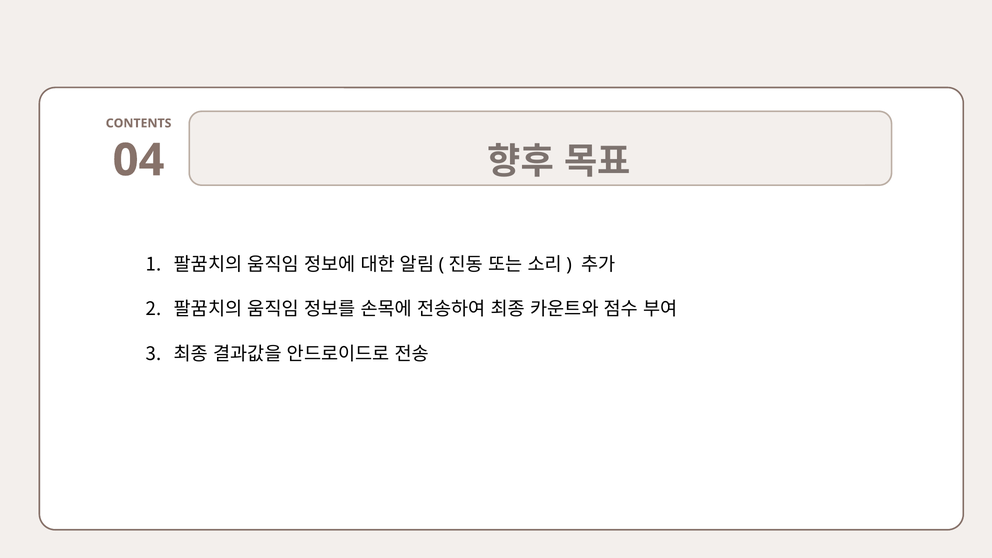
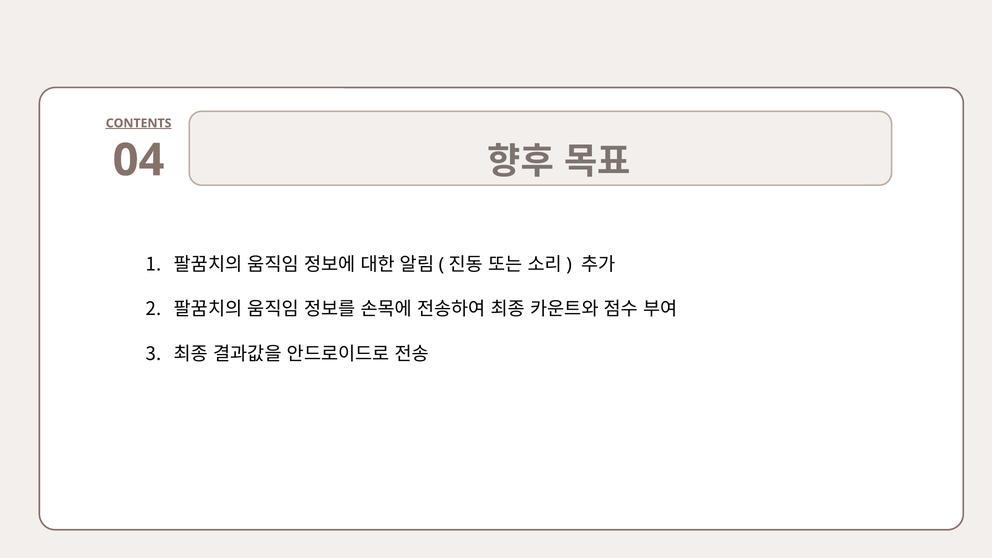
CONTENTS underline: none -> present
